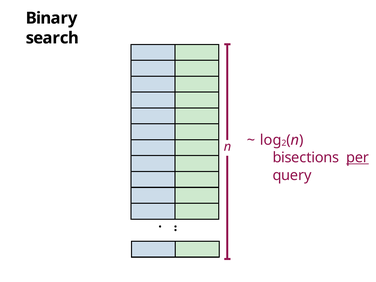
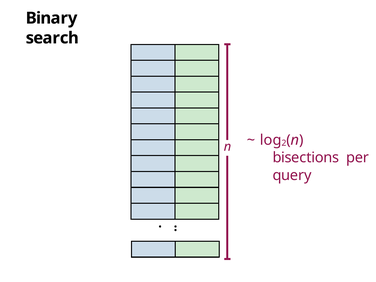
per underline: present -> none
